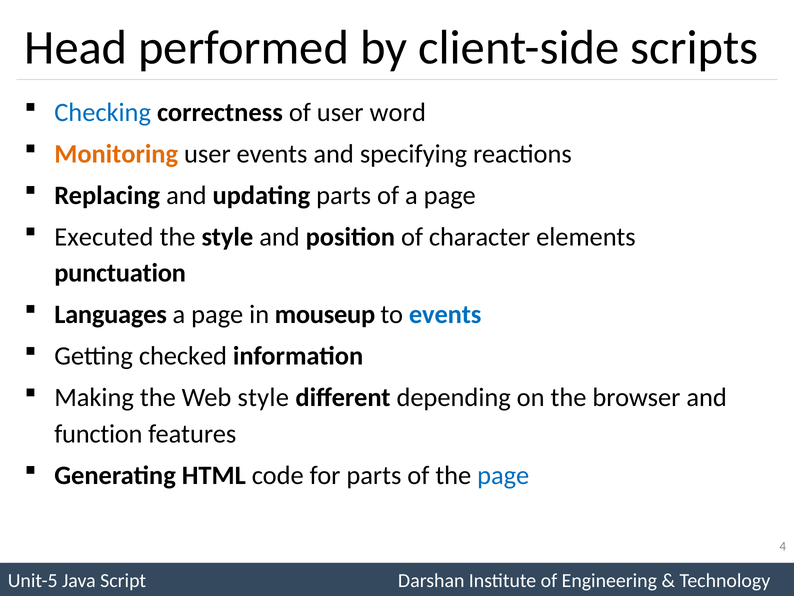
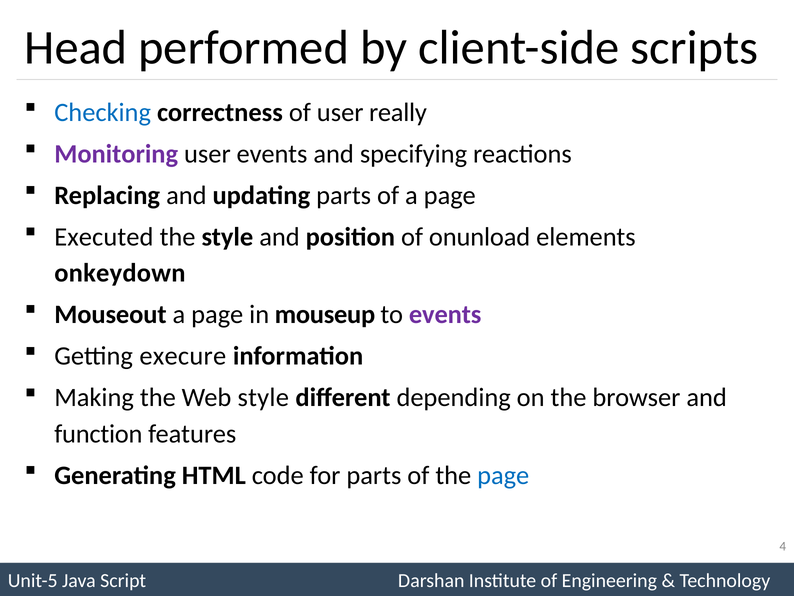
word: word -> really
Monitoring colour: orange -> purple
character: character -> onunload
punctuation: punctuation -> onkeydown
Languages: Languages -> Mouseout
events at (445, 314) colour: blue -> purple
checked: checked -> execure
